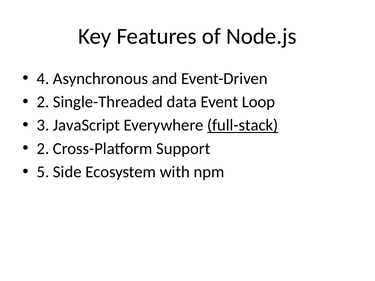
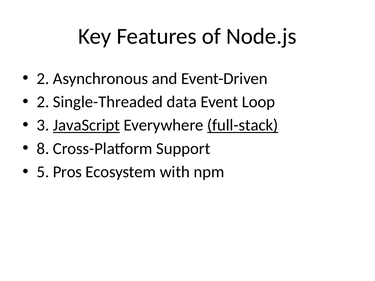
4 at (43, 79): 4 -> 2
JavaScript underline: none -> present
2 at (43, 149): 2 -> 8
Side: Side -> Pros
